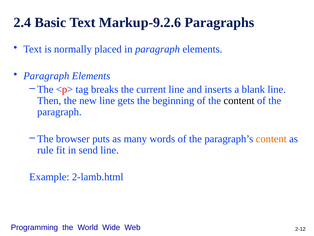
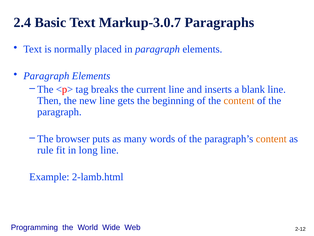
Markup-9.2.6: Markup-9.2.6 -> Markup-3.0.7
content at (239, 100) colour: black -> orange
send: send -> long
